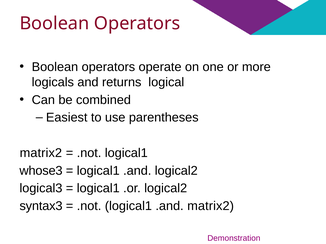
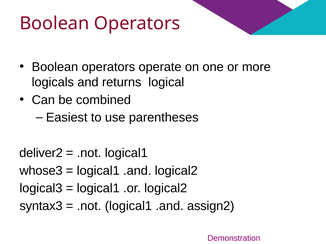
matrix2 at (41, 153): matrix2 -> deliver2
.and matrix2: matrix2 -> assign2
